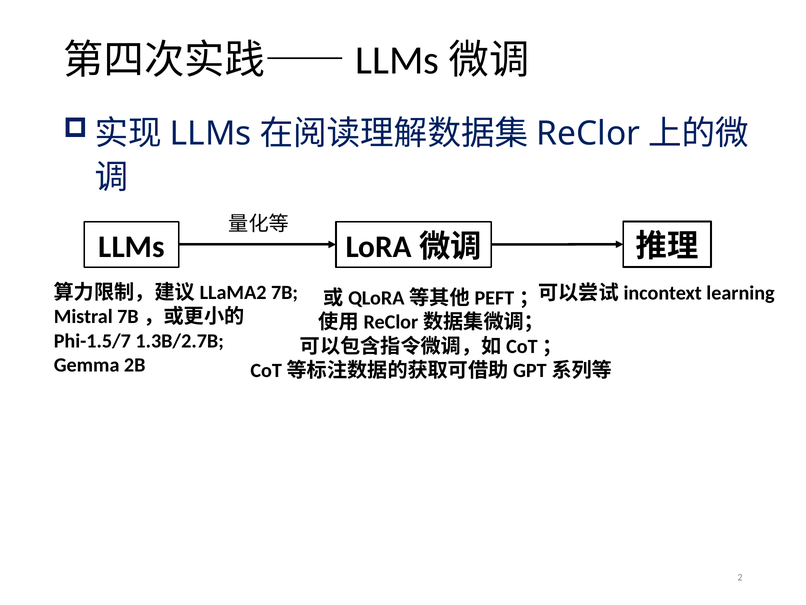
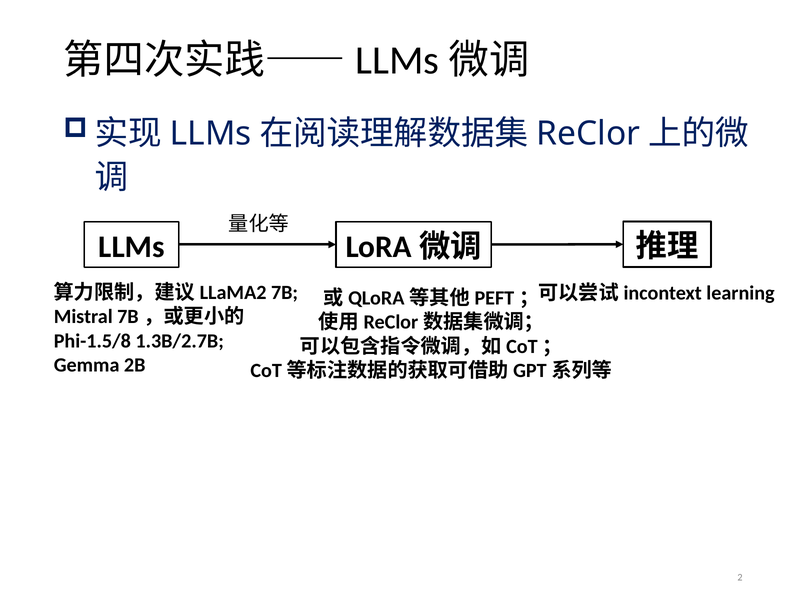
Phi-1.5/7: Phi-1.5/7 -> Phi-1.5/8
